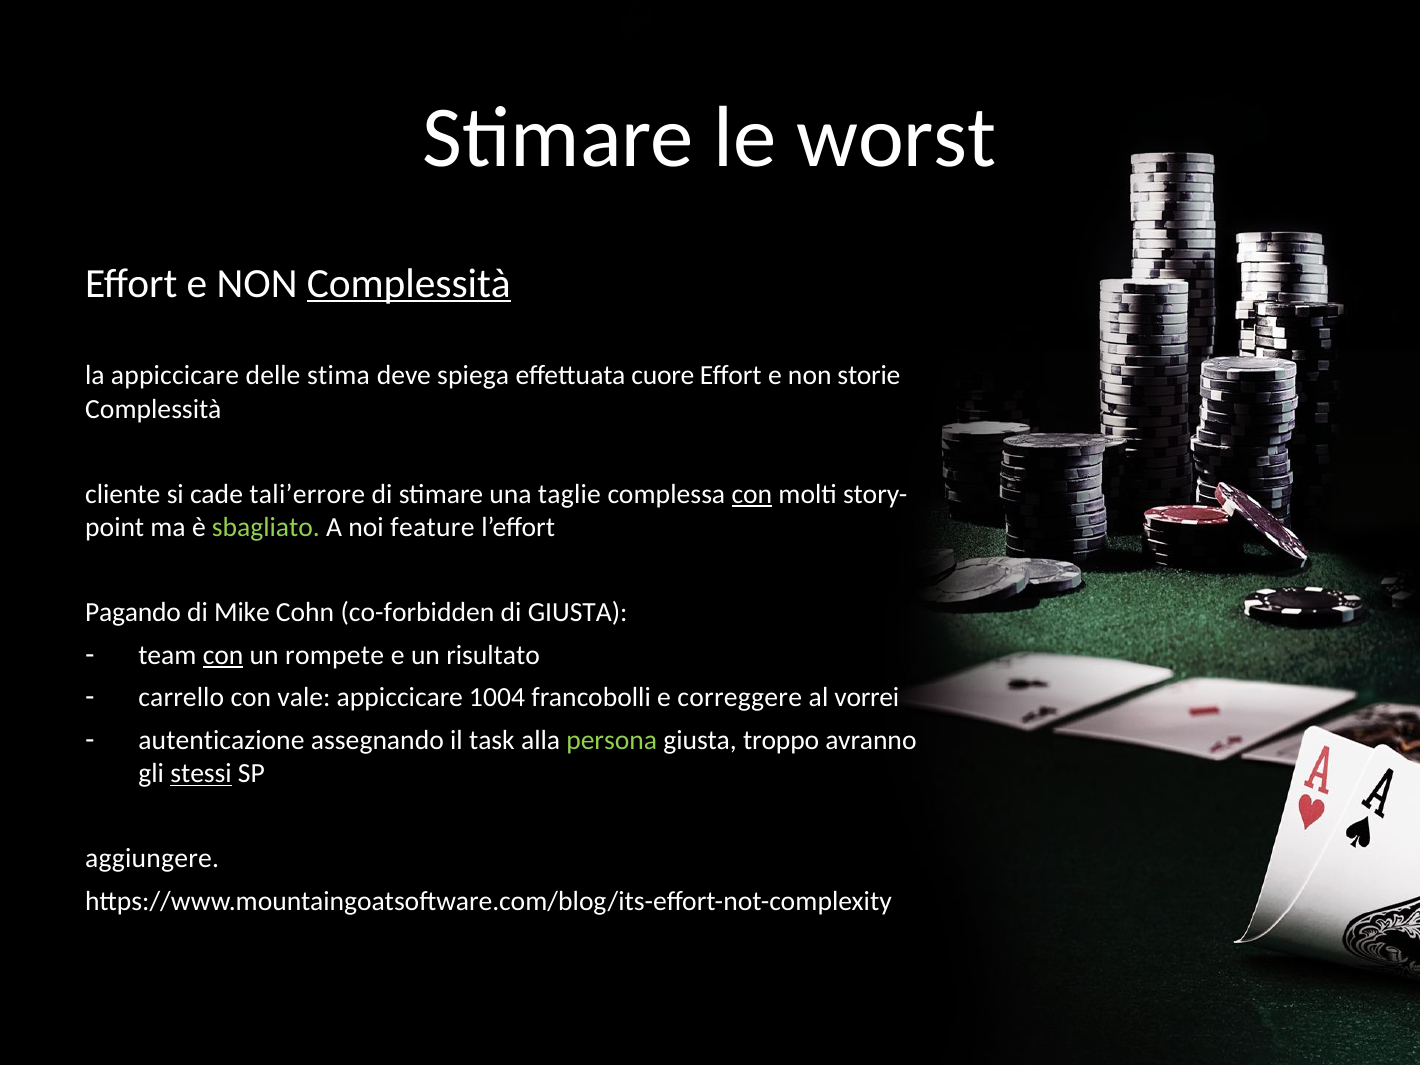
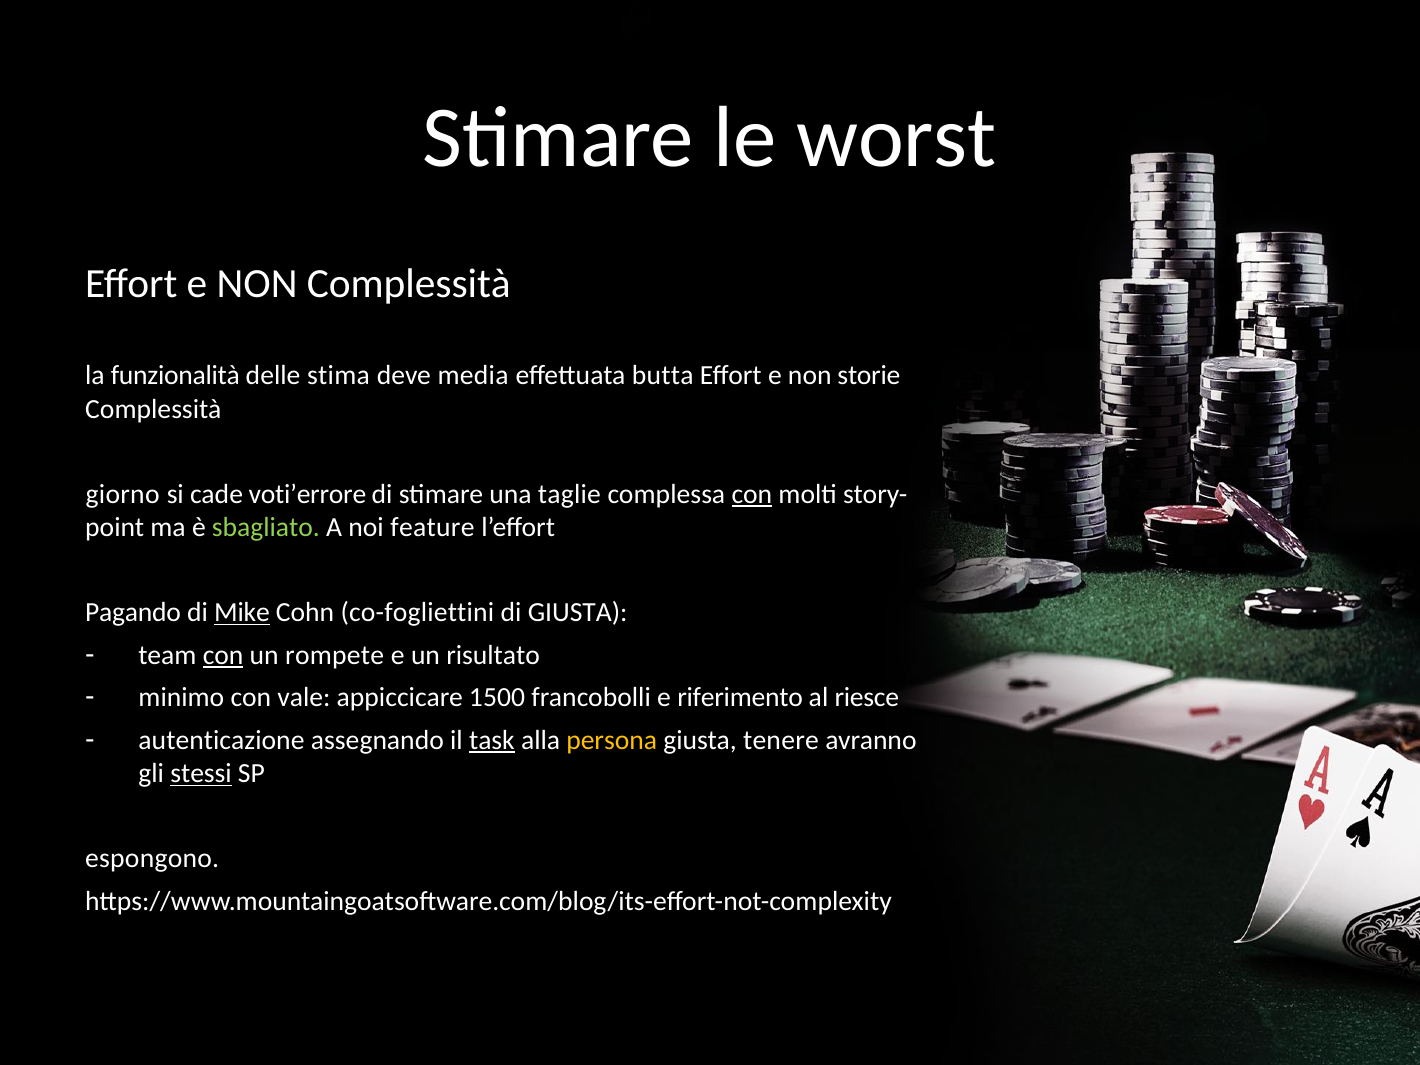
Complessità at (409, 283) underline: present -> none
la appiccicare: appiccicare -> funzionalità
spiega: spiega -> media
cuore: cuore -> butta
cliente: cliente -> giorno
tali’errore: tali’errore -> voti’errore
Mike underline: none -> present
co-forbidden: co-forbidden -> co-fogliettini
carrello: carrello -> minimo
1004: 1004 -> 1500
correggere: correggere -> riferimento
vorrei: vorrei -> riesce
task underline: none -> present
persona colour: light green -> yellow
troppo: troppo -> tenere
aggiungere: aggiungere -> espongono
